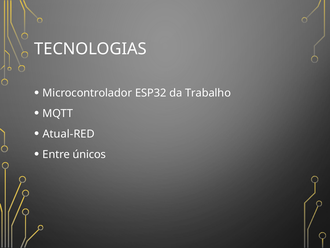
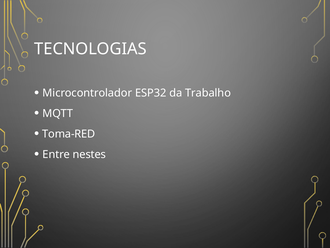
Atual-RED: Atual-RED -> Toma-RED
únicos: únicos -> nestes
